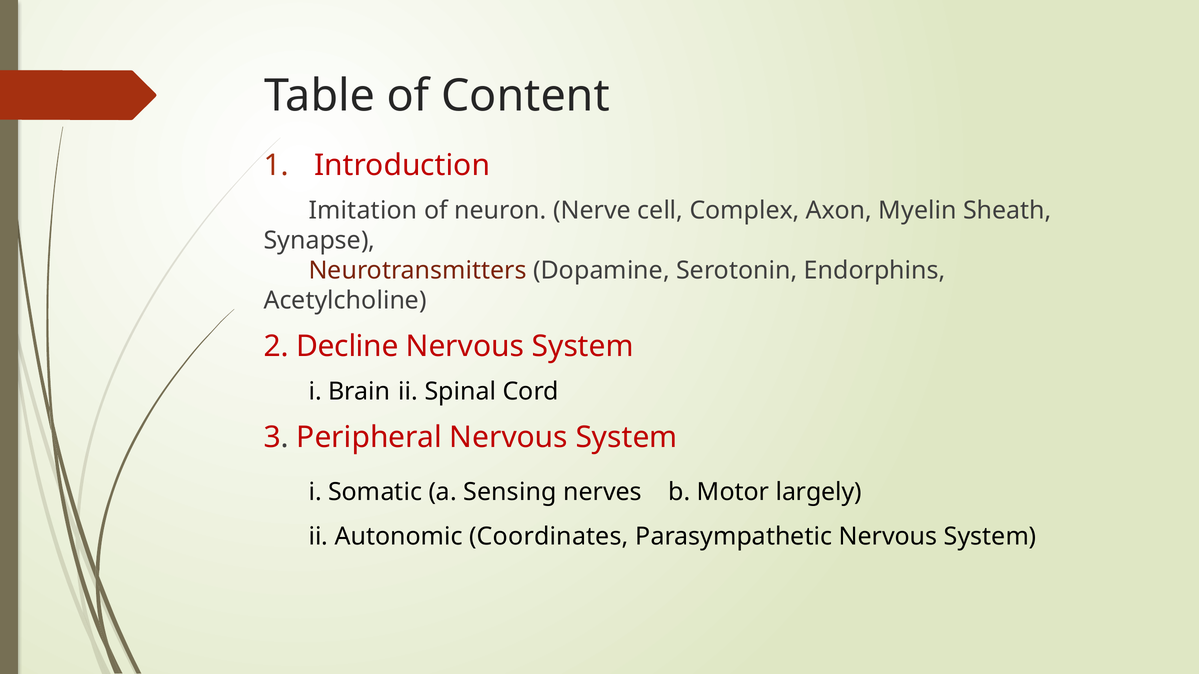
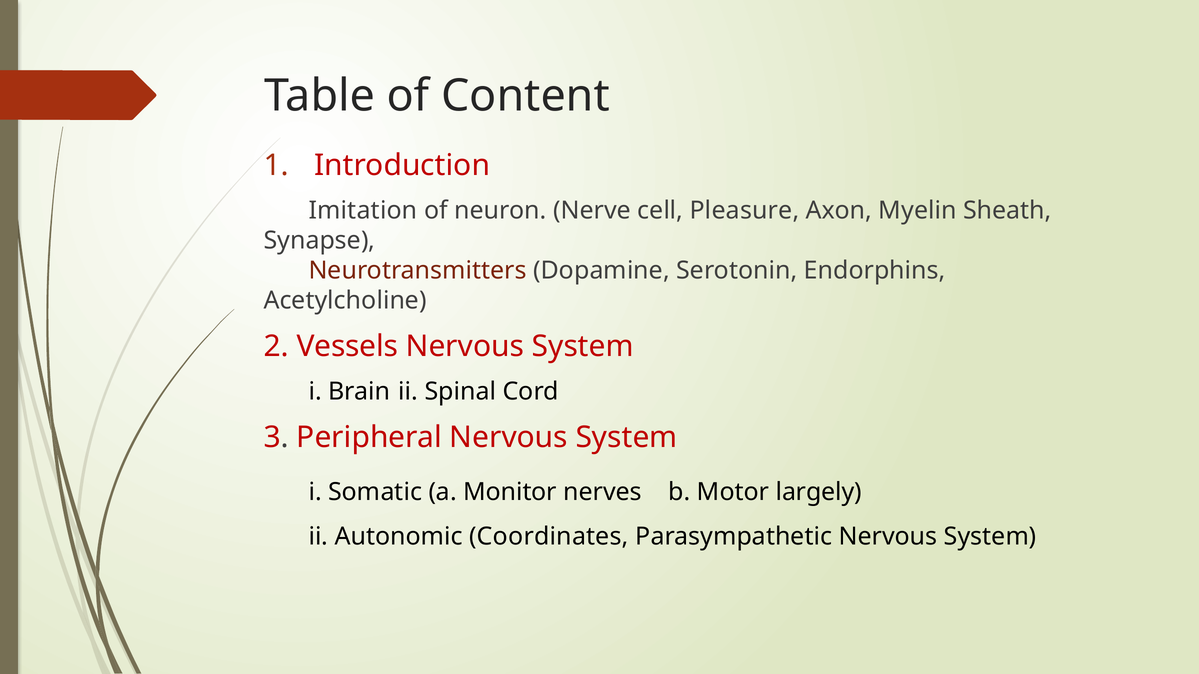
Complex: Complex -> Pleasure
Decline: Decline -> Vessels
Sensing: Sensing -> Monitor
